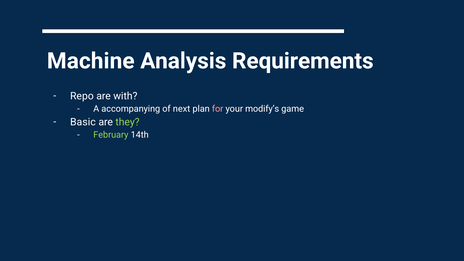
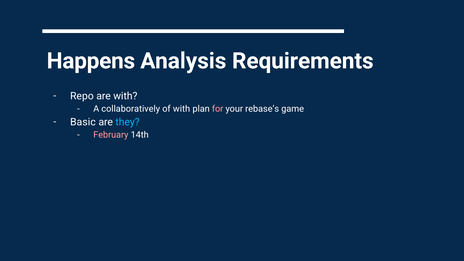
Machine: Machine -> Happens
accompanying: accompanying -> collaboratively
of next: next -> with
modify’s: modify’s -> rebase’s
they colour: light green -> light blue
February colour: light green -> pink
